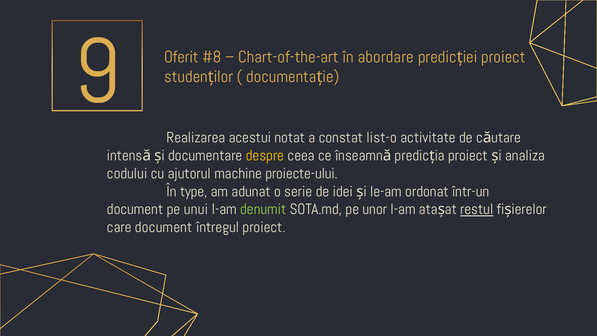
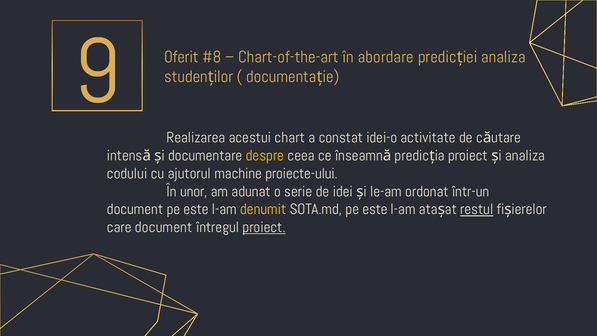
proiect at (503, 57): proiect -> analiza
notat: notat -> chart
list-o: list-o -> idei-o
type: type -> unor
document pe unui: unui -> este
denumit colour: light green -> yellow
SOTA.md pe unor: unor -> este
proiect at (264, 227) underline: none -> present
